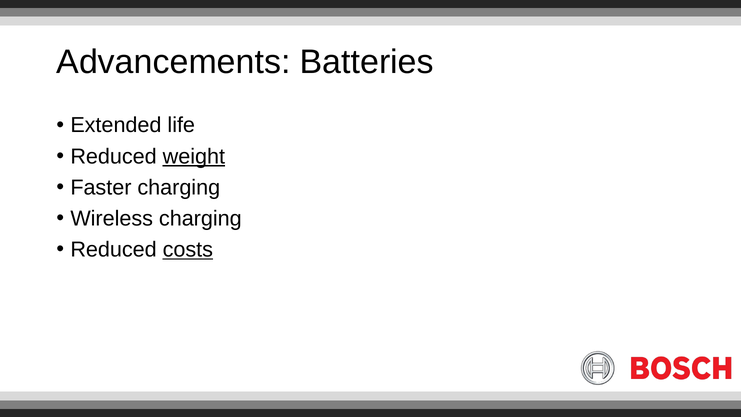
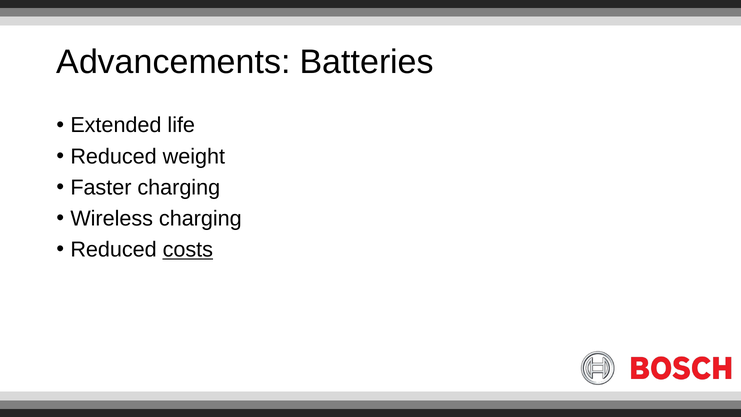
weight underline: present -> none
